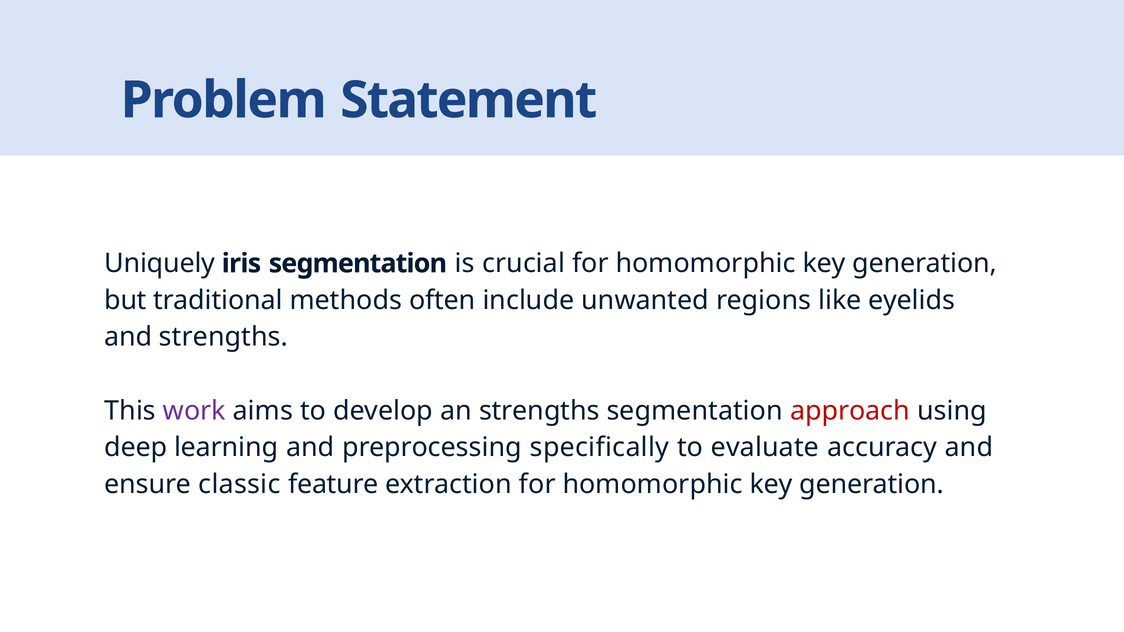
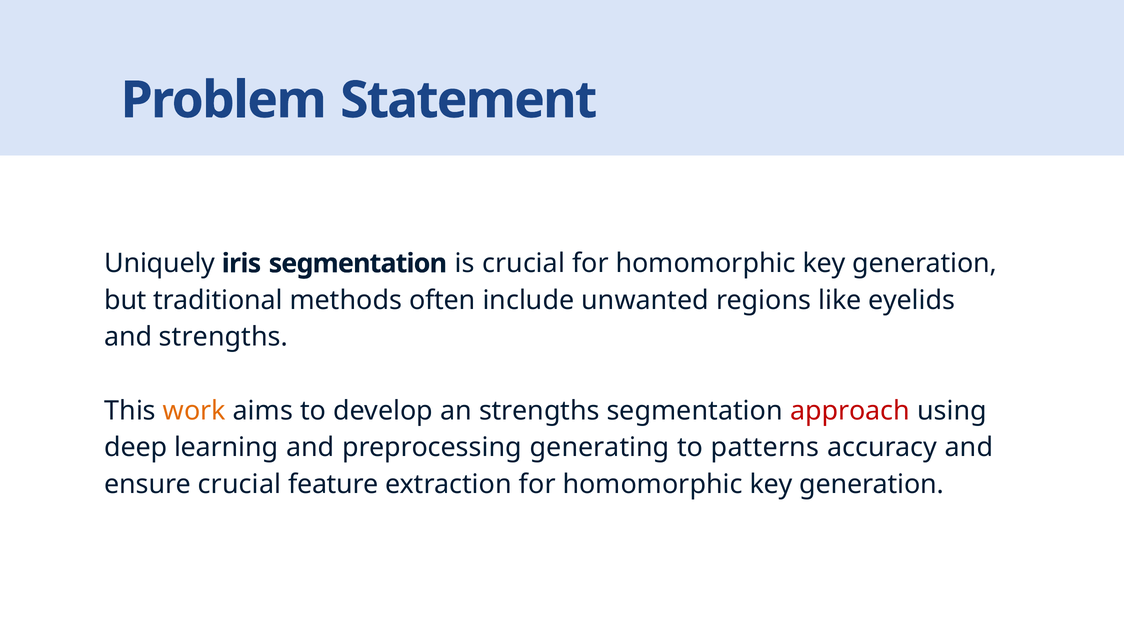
work colour: purple -> orange
specifically: specifically -> generating
evaluate: evaluate -> patterns
ensure classic: classic -> crucial
